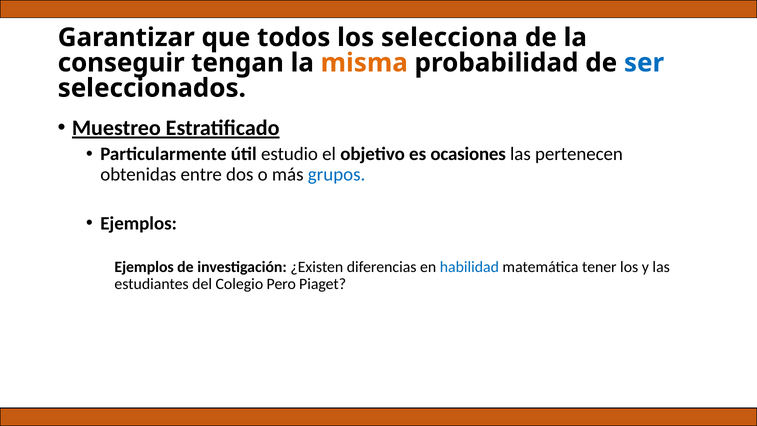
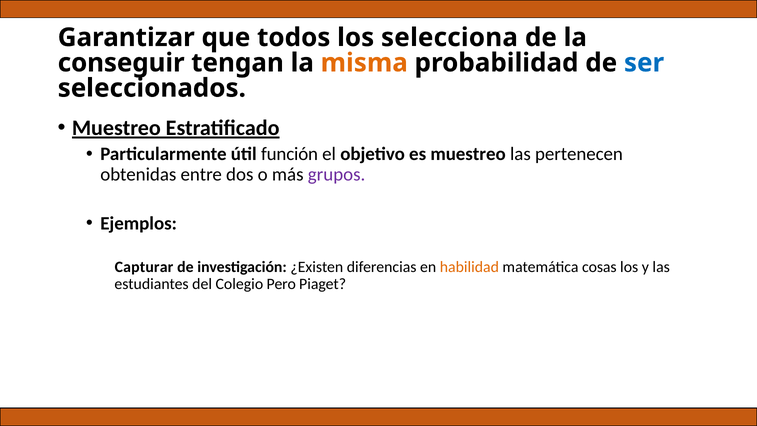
estudio: estudio -> función
es ocasiones: ocasiones -> muestreo
grupos colour: blue -> purple
Ejemplos at (144, 267): Ejemplos -> Capturar
habilidad colour: blue -> orange
tener: tener -> cosas
